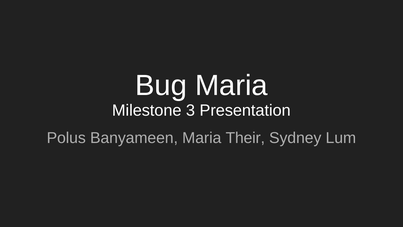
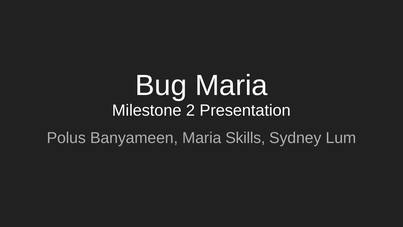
3: 3 -> 2
Their: Their -> Skills
